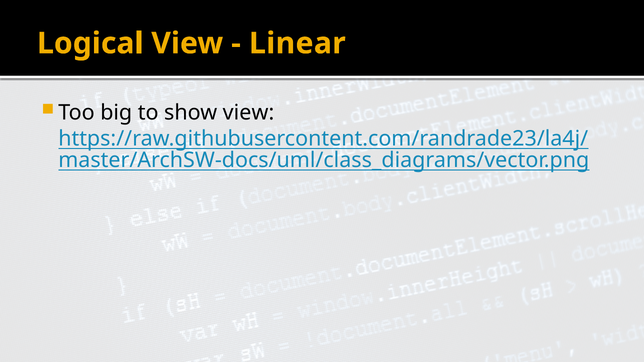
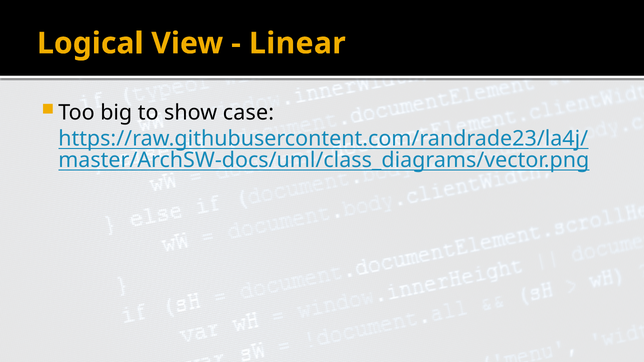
show view: view -> case
